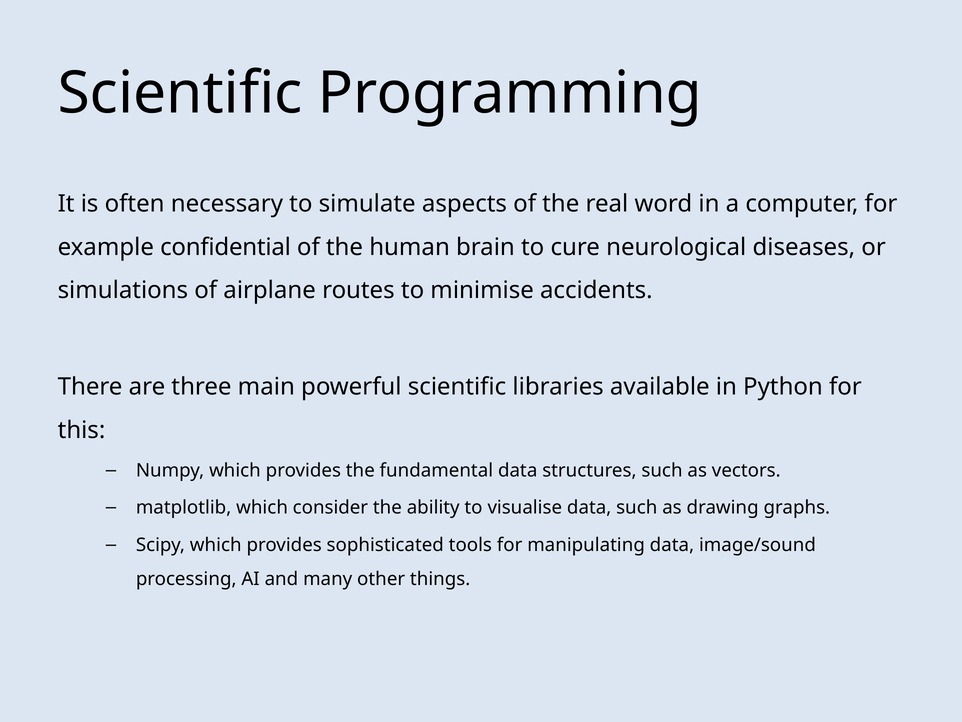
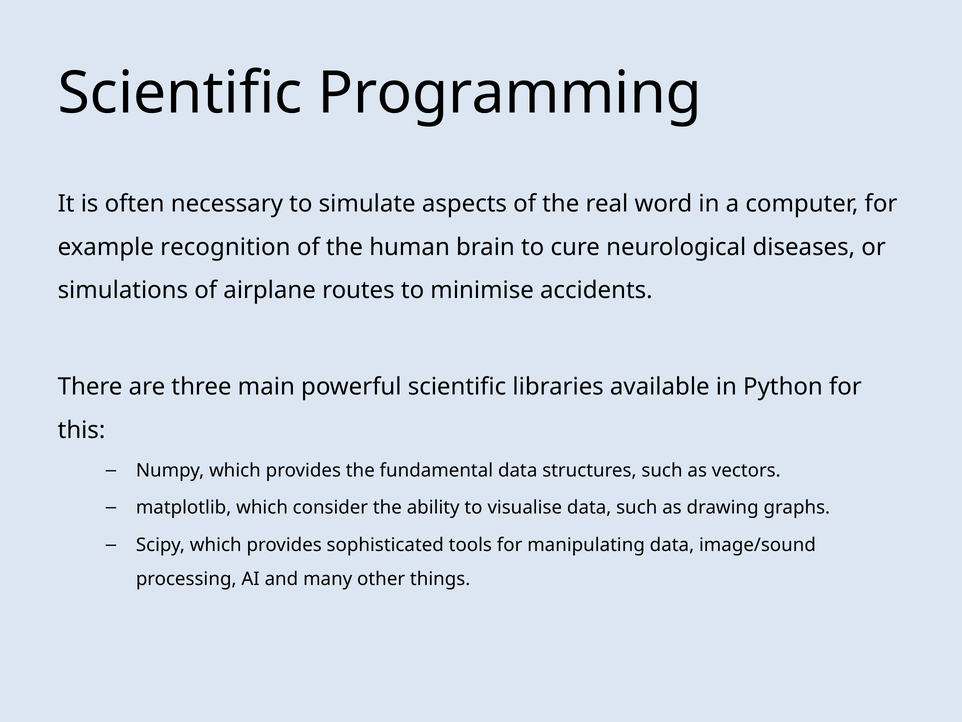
confidential: confidential -> recognition
